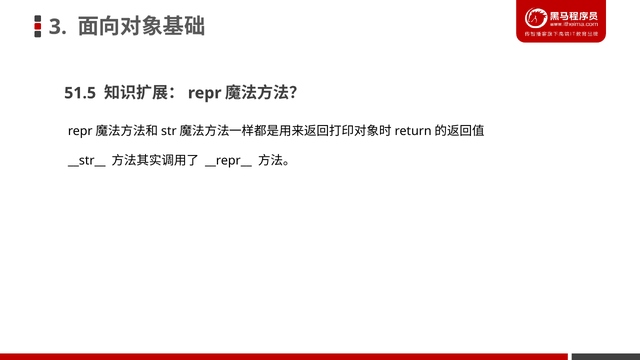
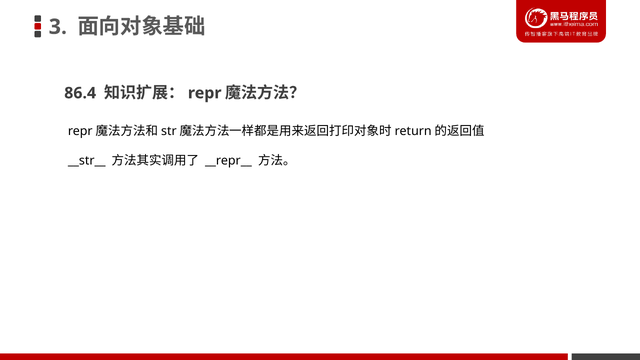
51.5: 51.5 -> 86.4
